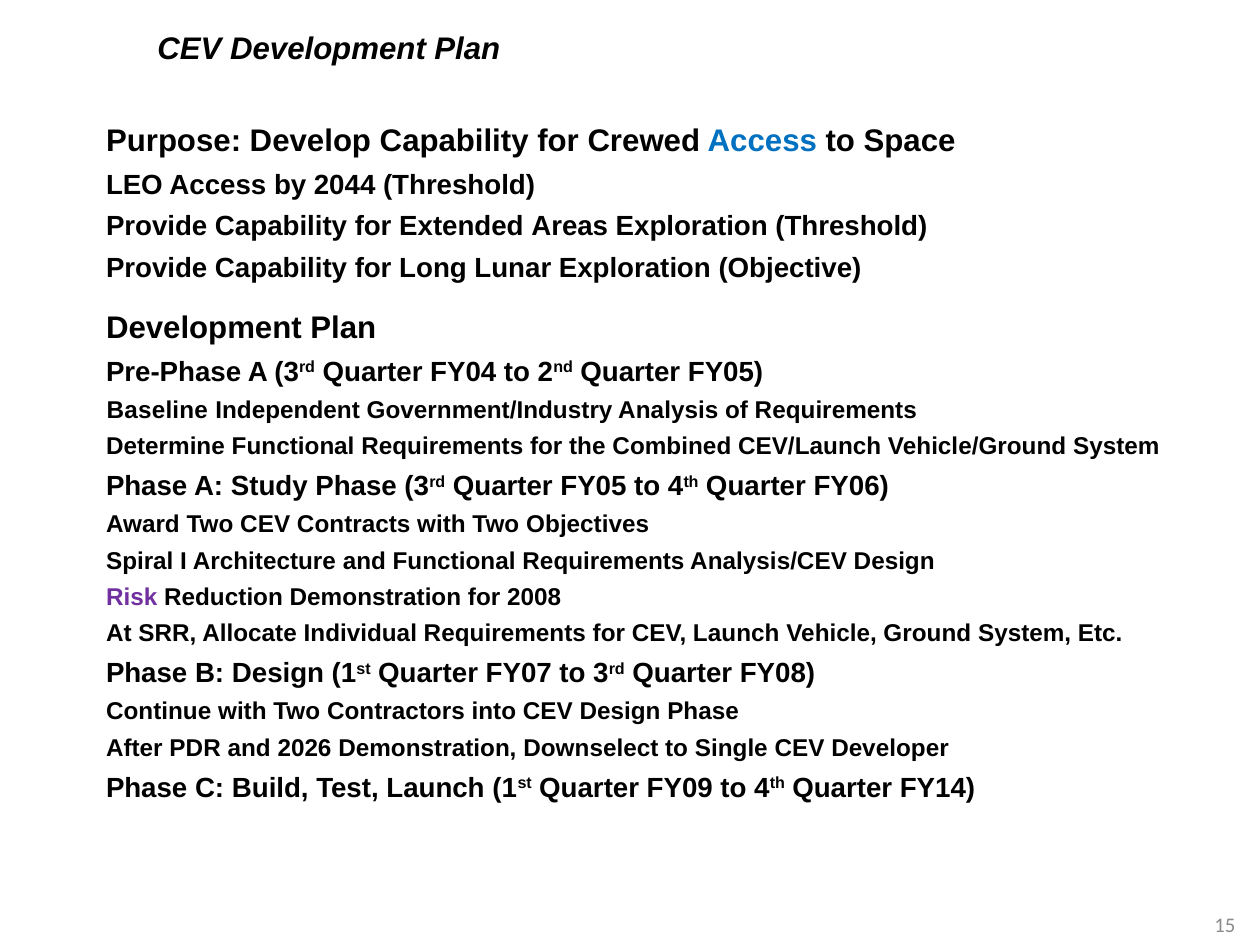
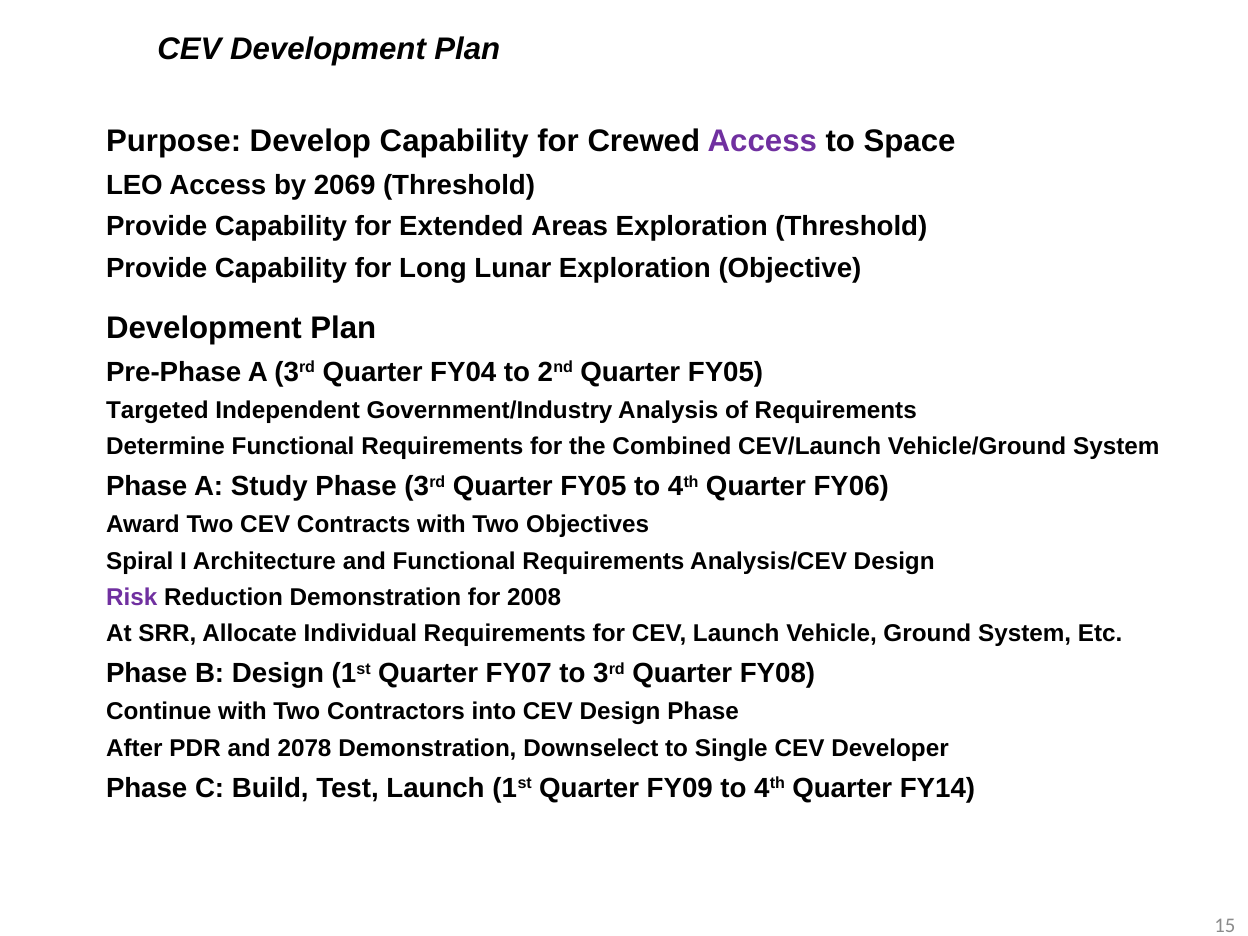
Access at (762, 142) colour: blue -> purple
2044: 2044 -> 2069
Baseline: Baseline -> Targeted
2026: 2026 -> 2078
